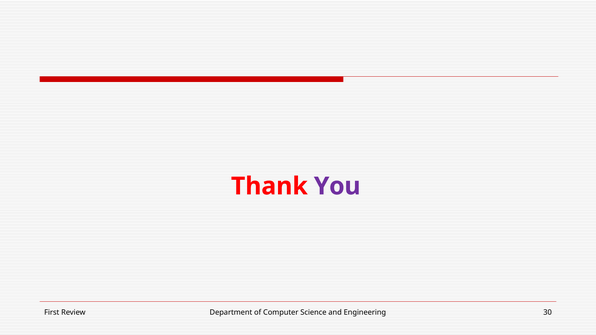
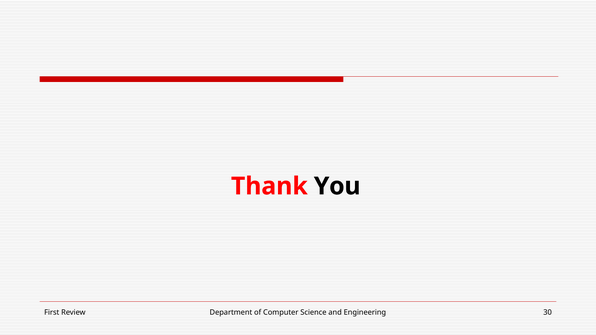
You colour: purple -> black
